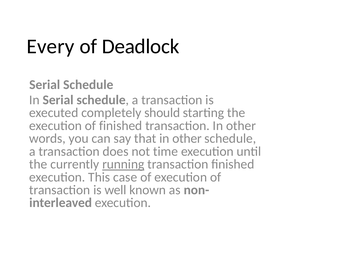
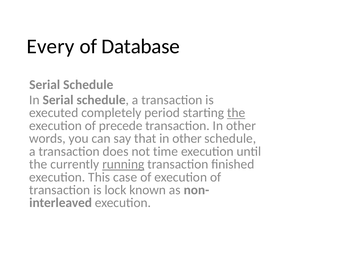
Deadlock: Deadlock -> Database
should: should -> period
the at (236, 113) underline: none -> present
of finished: finished -> precede
well: well -> lock
